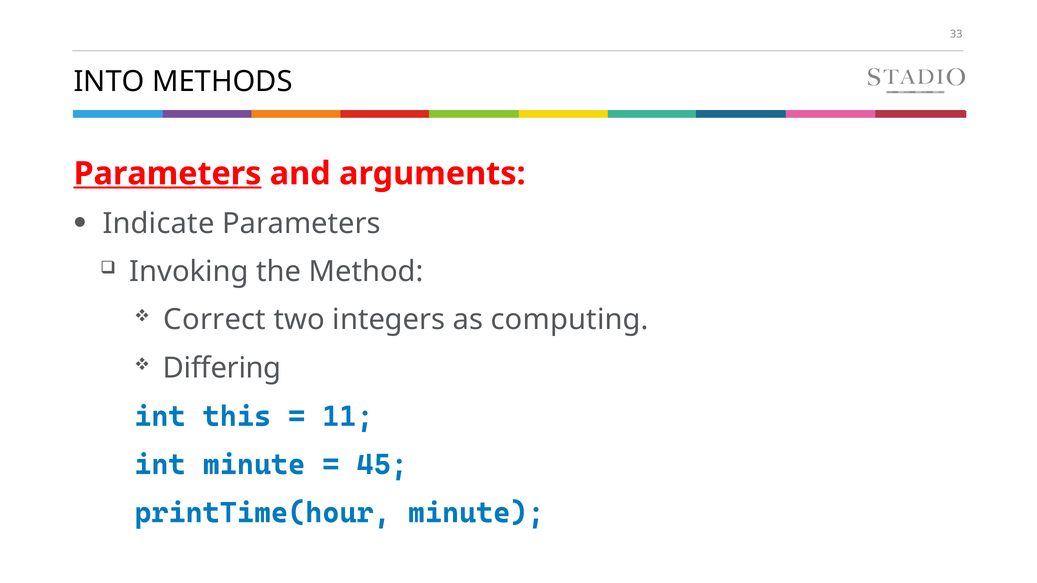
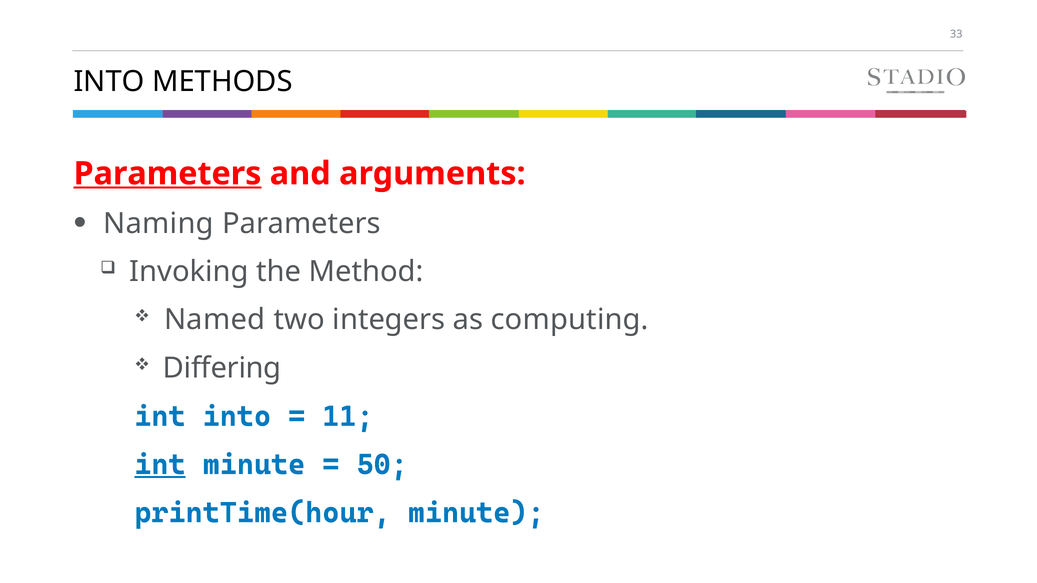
Indicate: Indicate -> Naming
Correct: Correct -> Named
int this: this -> into
int at (160, 465) underline: none -> present
45: 45 -> 50
